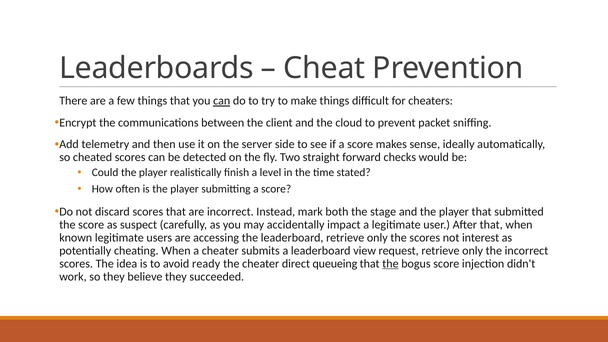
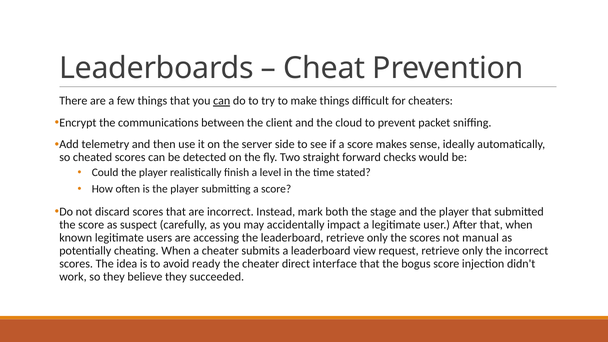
interest: interest -> manual
queueing: queueing -> interface
the at (390, 264) underline: present -> none
